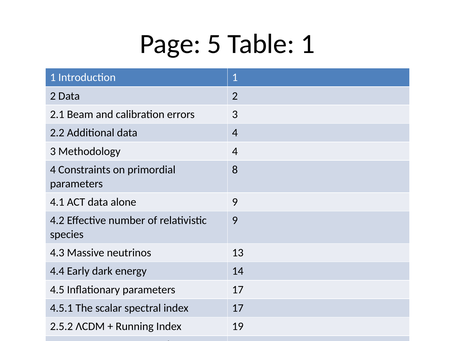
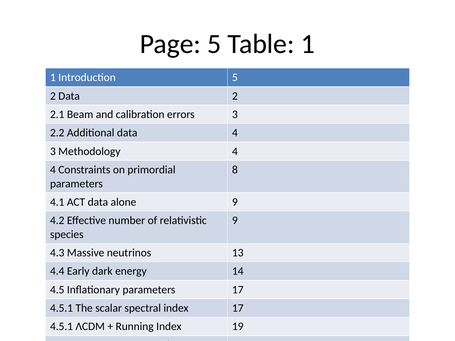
Introduction 1: 1 -> 5
2.5.2 at (62, 327): 2.5.2 -> 4.5.1
